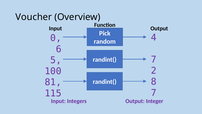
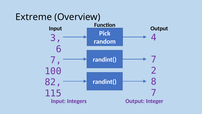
Voucher: Voucher -> Extreme
0: 0 -> 3
5 at (56, 60): 5 -> 7
81: 81 -> 82
